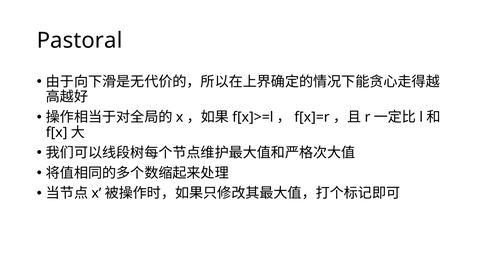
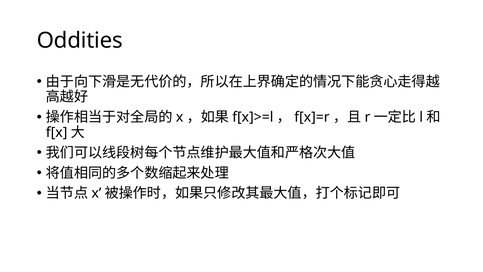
Pastoral: Pastoral -> Oddities
